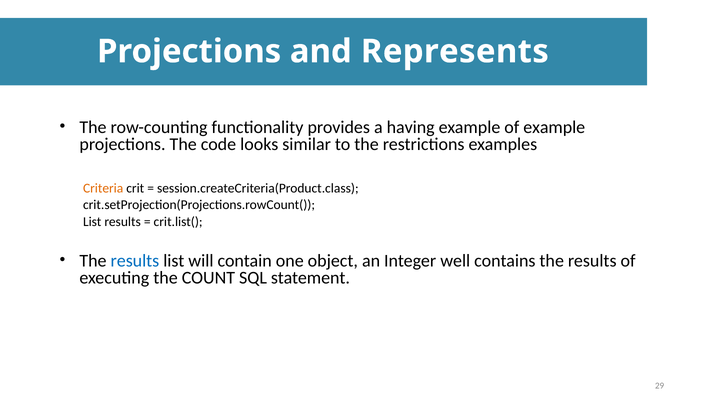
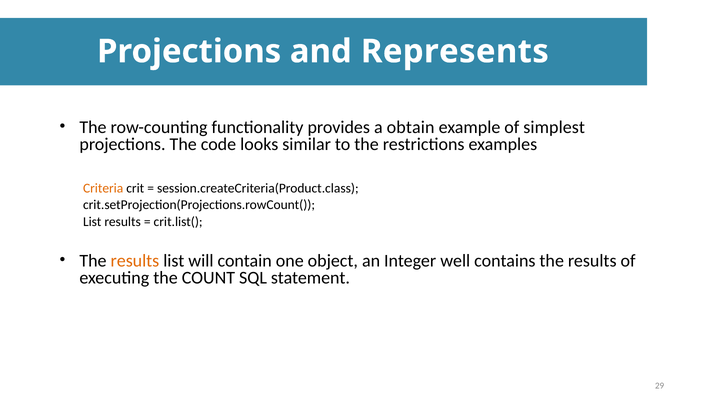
having: having -> obtain
of example: example -> simplest
results at (135, 261) colour: blue -> orange
